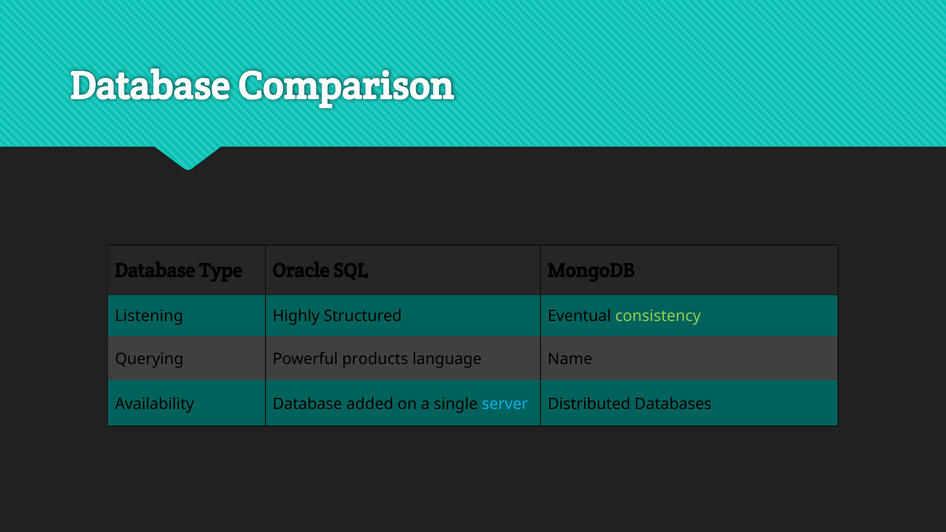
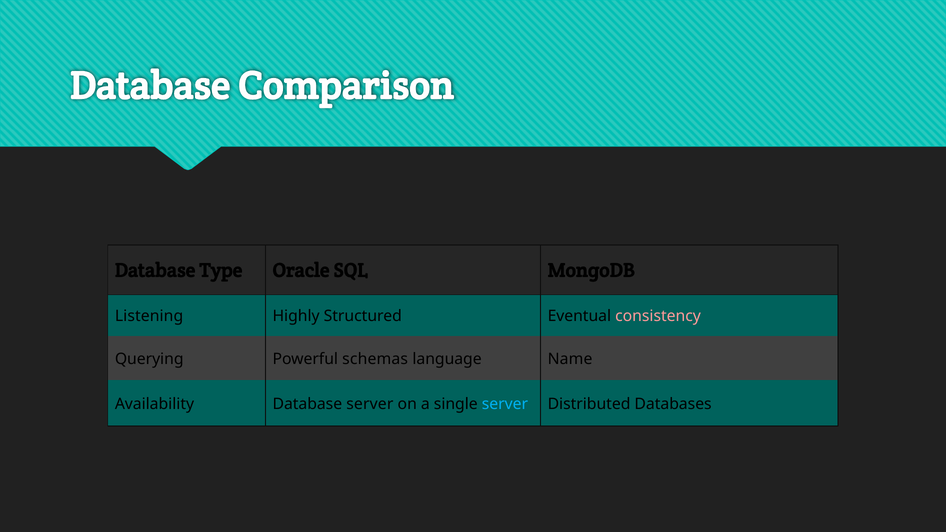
consistency colour: light green -> pink
products: products -> schemas
Database added: added -> server
